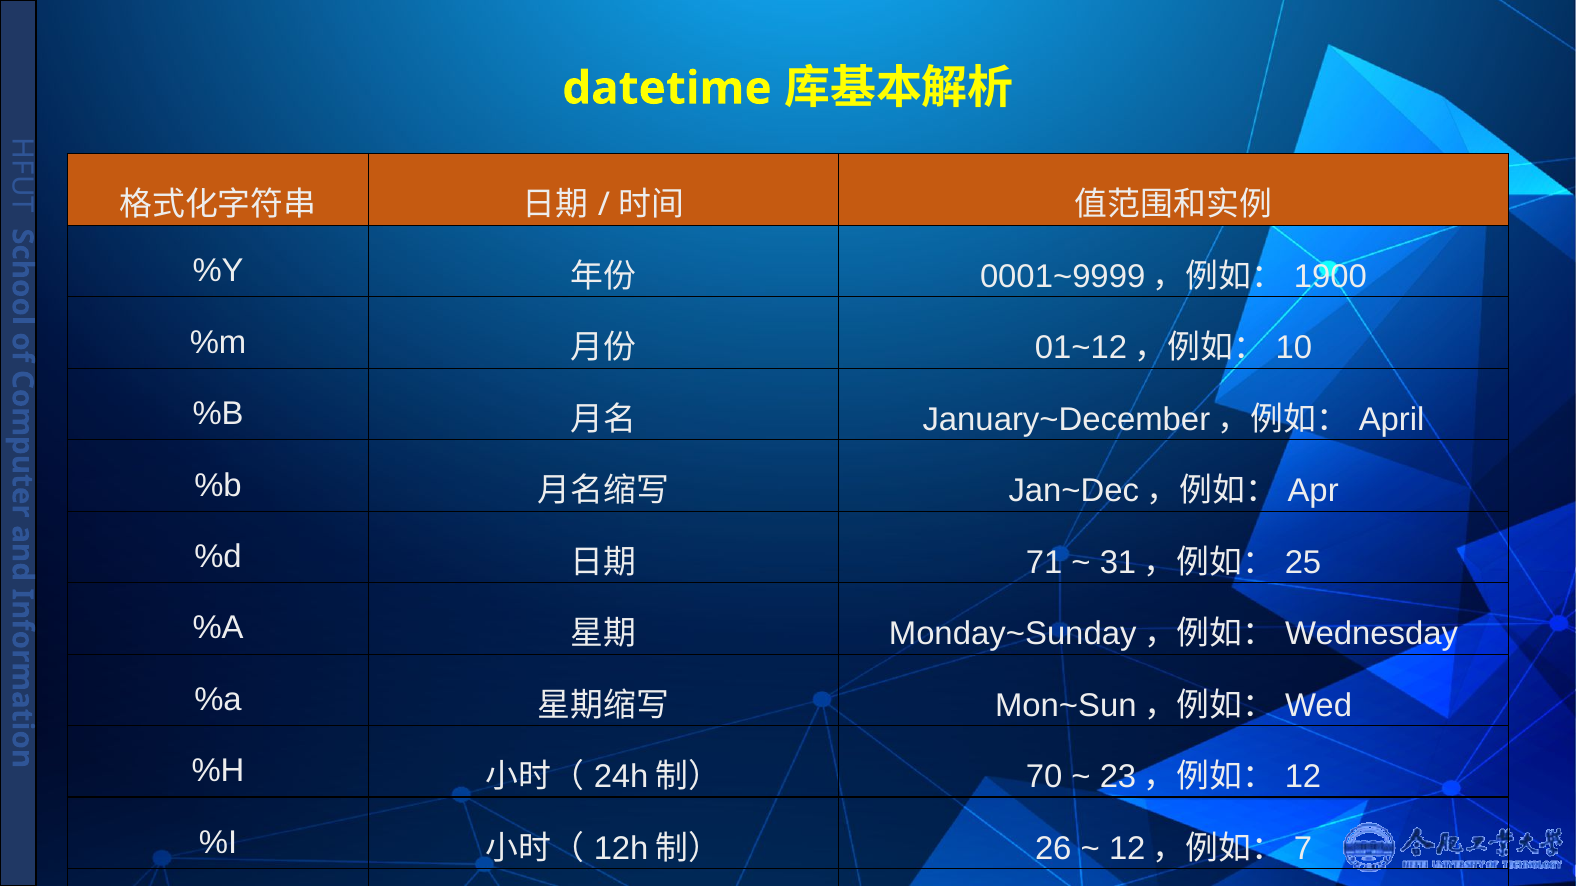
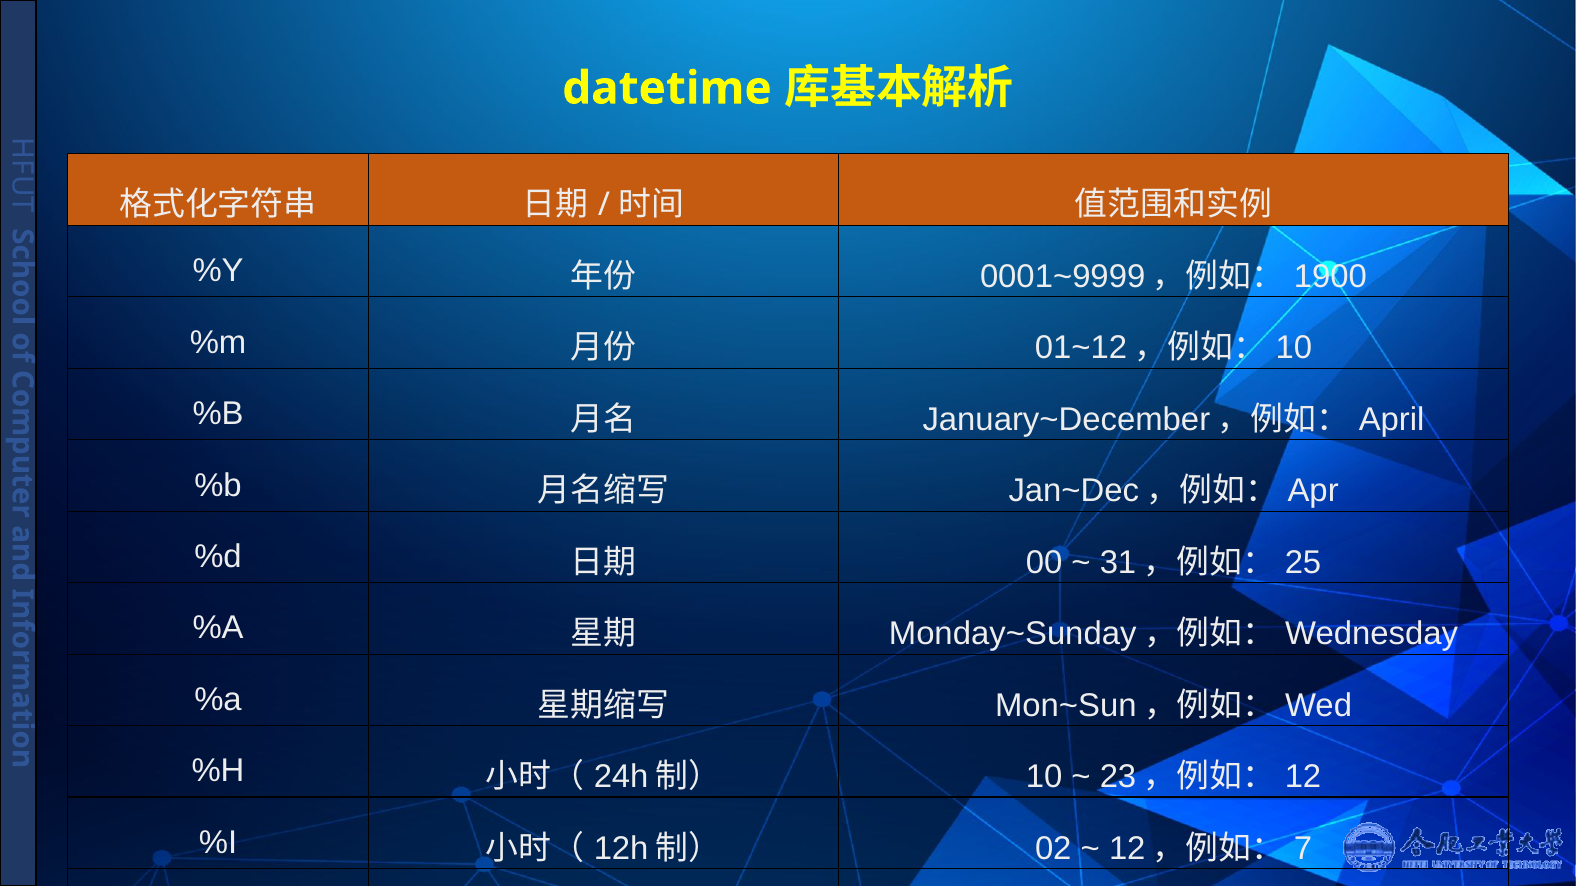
71 at (1044, 563): 71 -> 00
70 at (1044, 777): 70 -> 10
26 at (1053, 849): 26 -> 02
